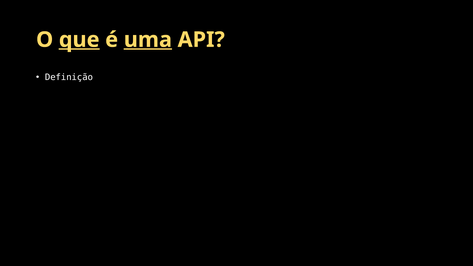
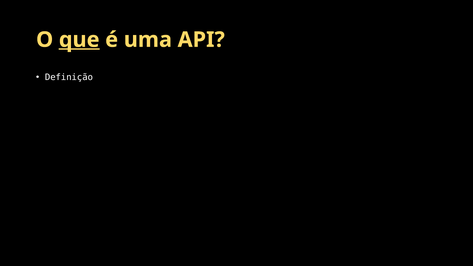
uma underline: present -> none
